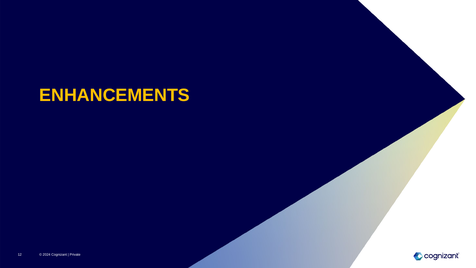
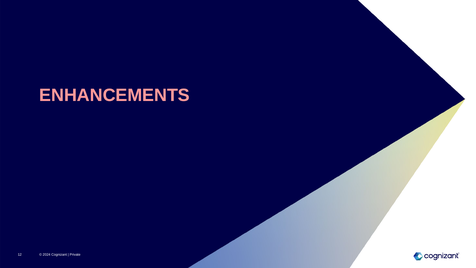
ENHANCEMENTS colour: yellow -> pink
